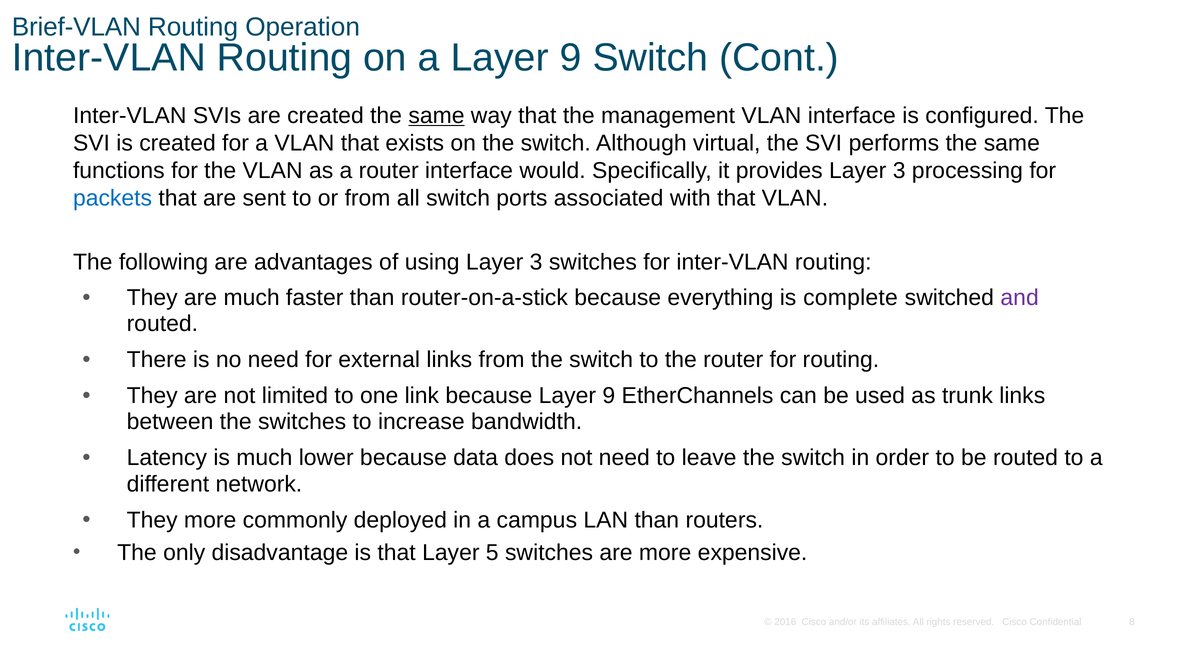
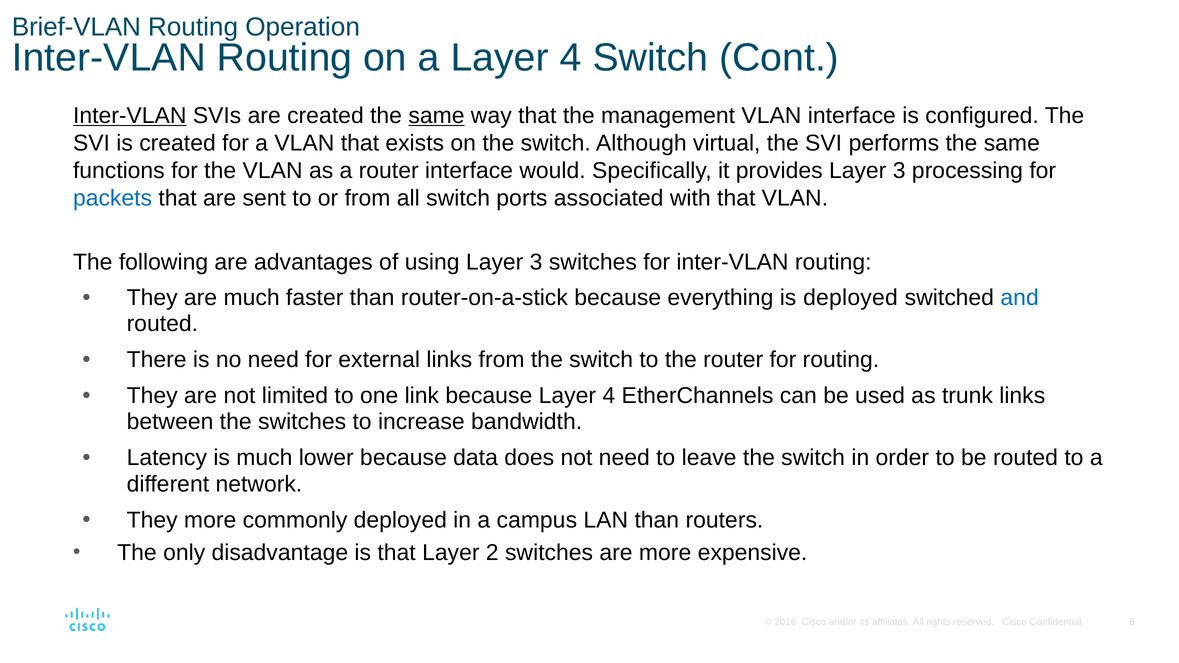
a Layer 9: 9 -> 4
Inter-VLAN at (130, 116) underline: none -> present
is complete: complete -> deployed
and colour: purple -> blue
because Layer 9: 9 -> 4
5: 5 -> 2
